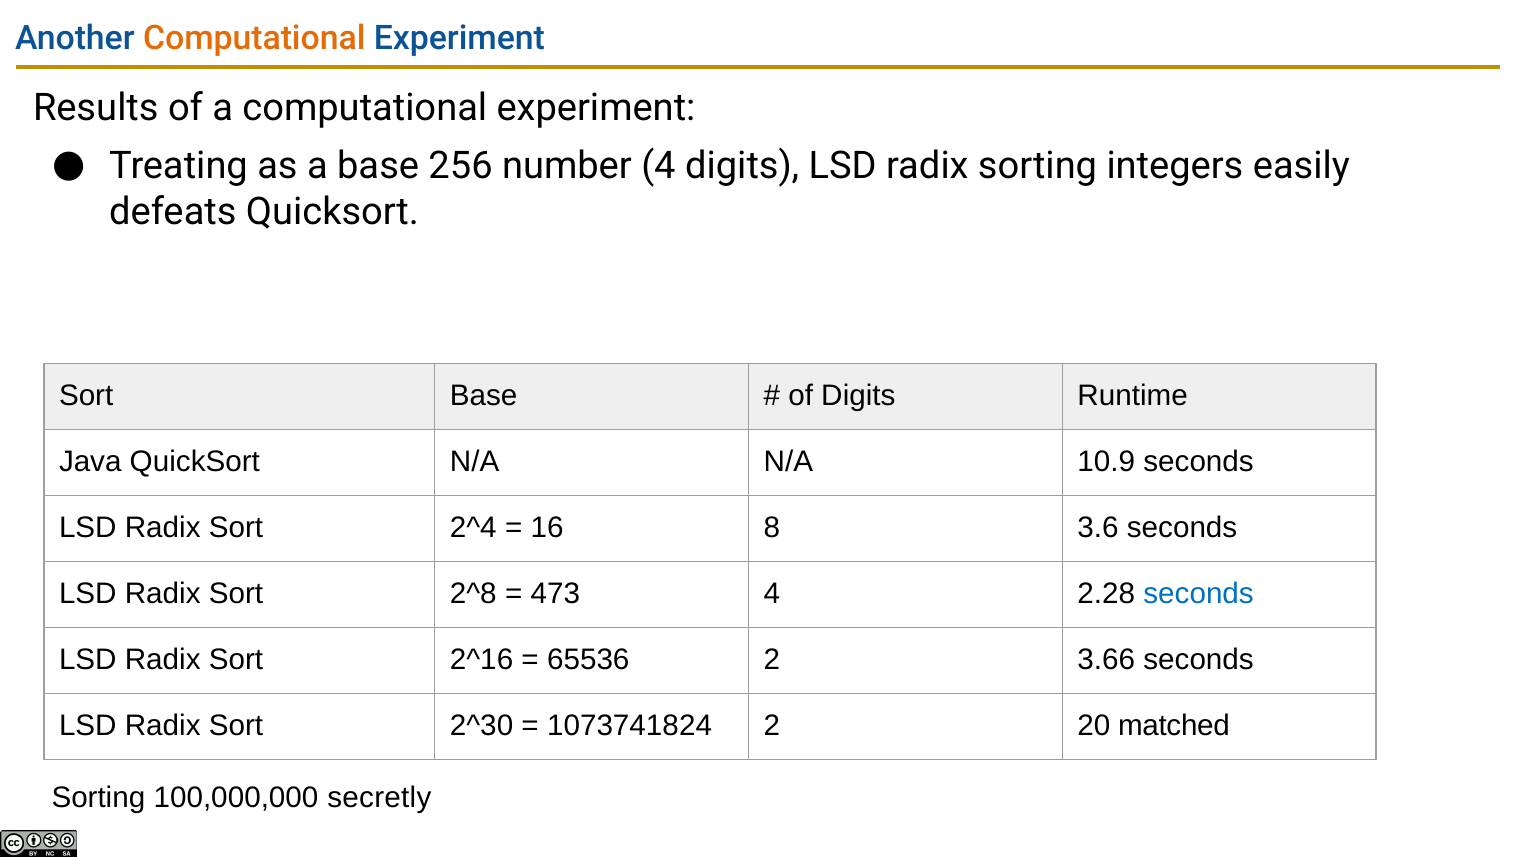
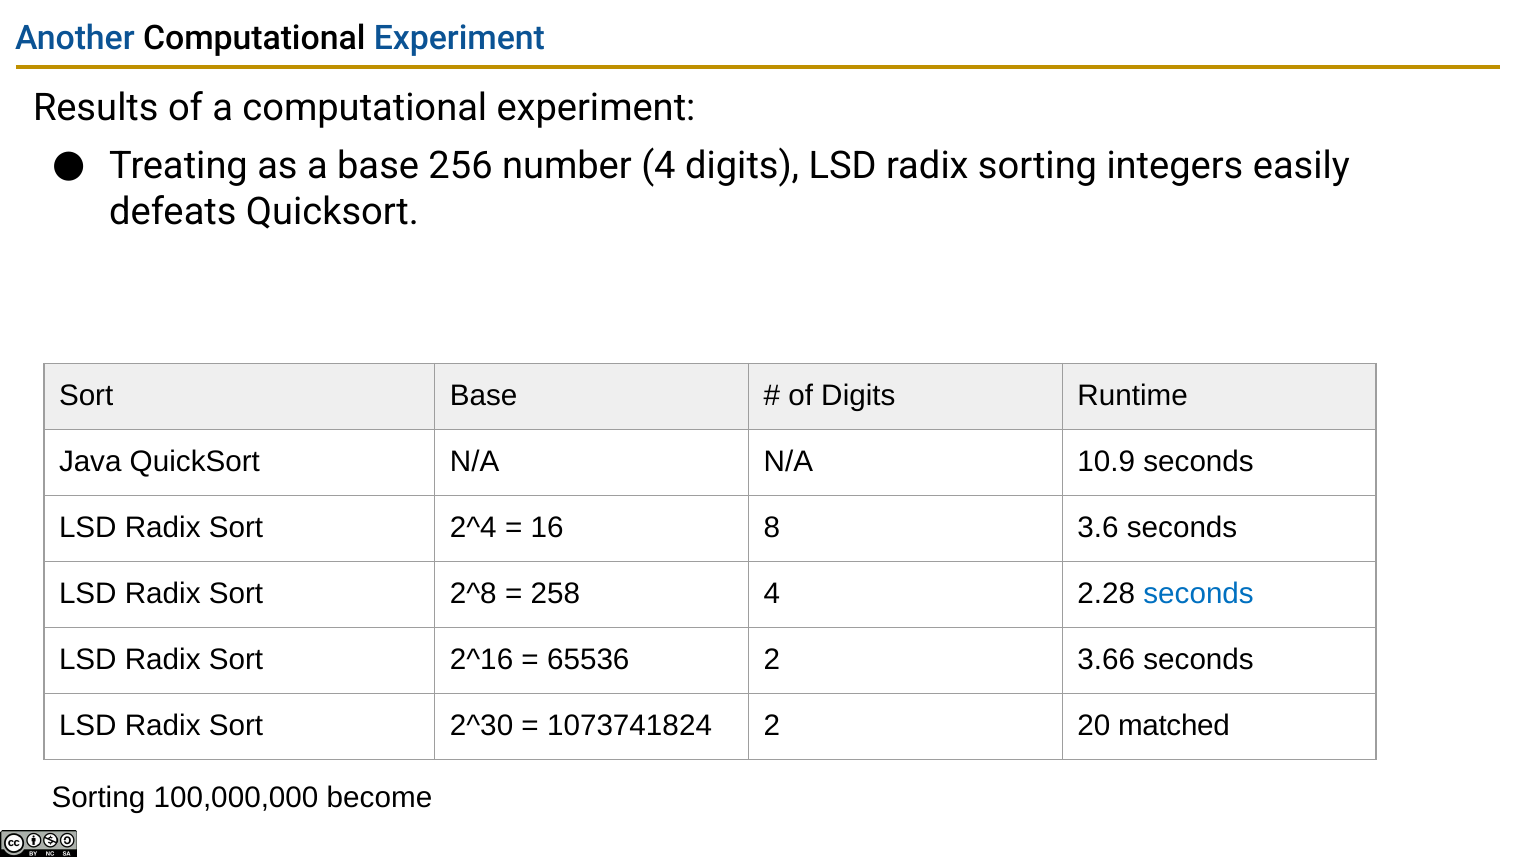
Computational at (254, 38) colour: orange -> black
473: 473 -> 258
secretly: secretly -> become
